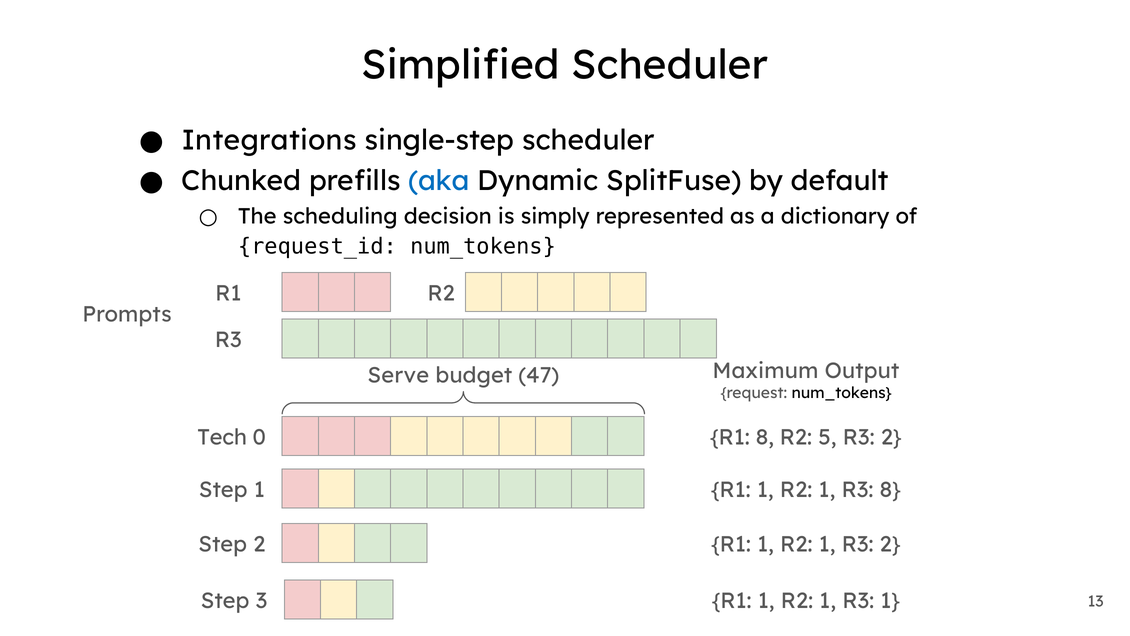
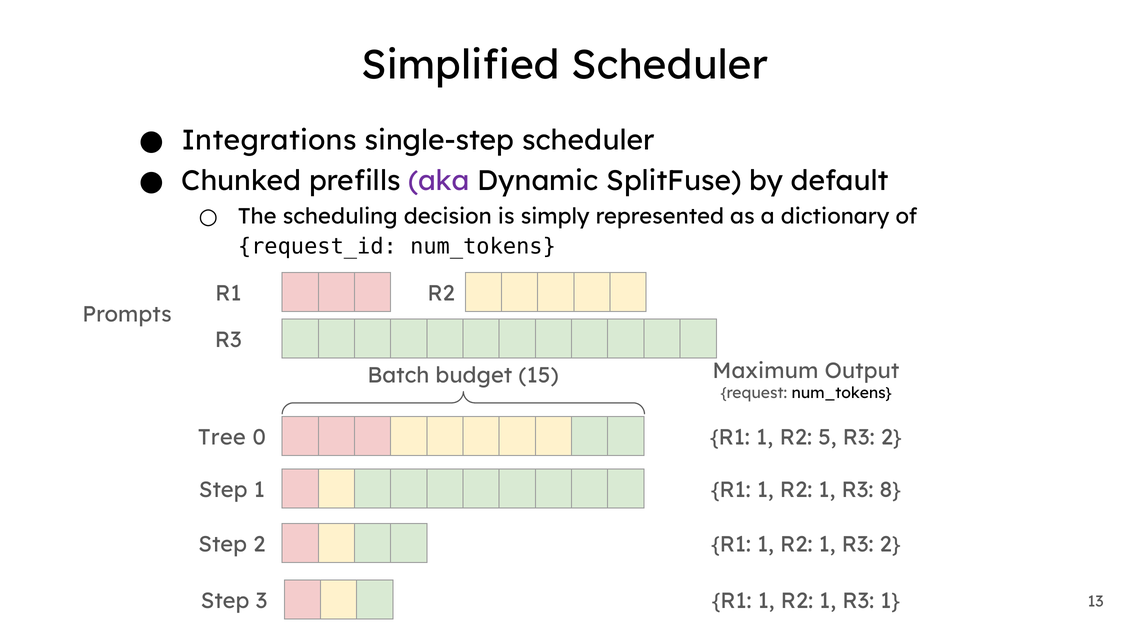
aka colour: blue -> purple
Serve: Serve -> Batch
47: 47 -> 15
Tech: Tech -> Tree
8 at (765, 437): 8 -> 1
